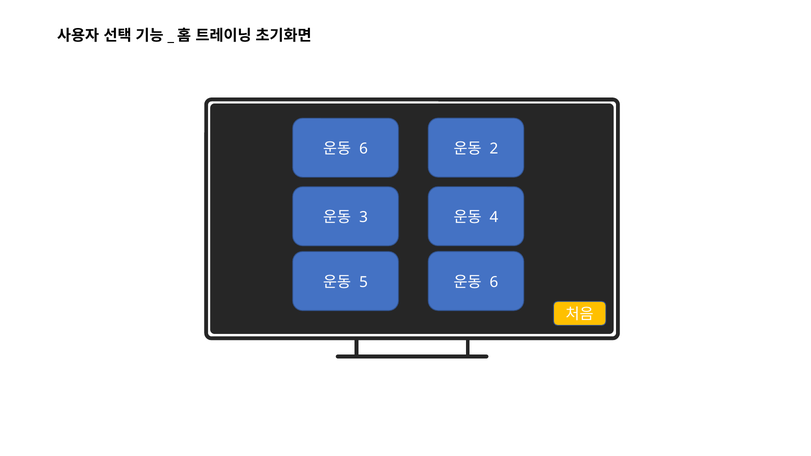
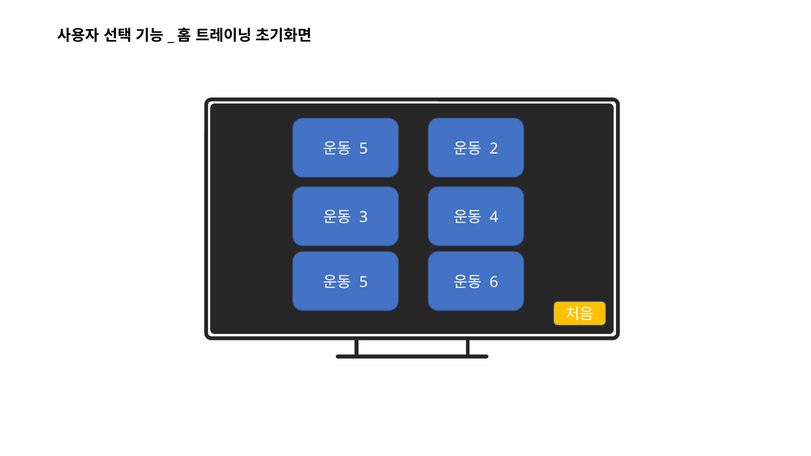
6 at (364, 149): 6 -> 5
